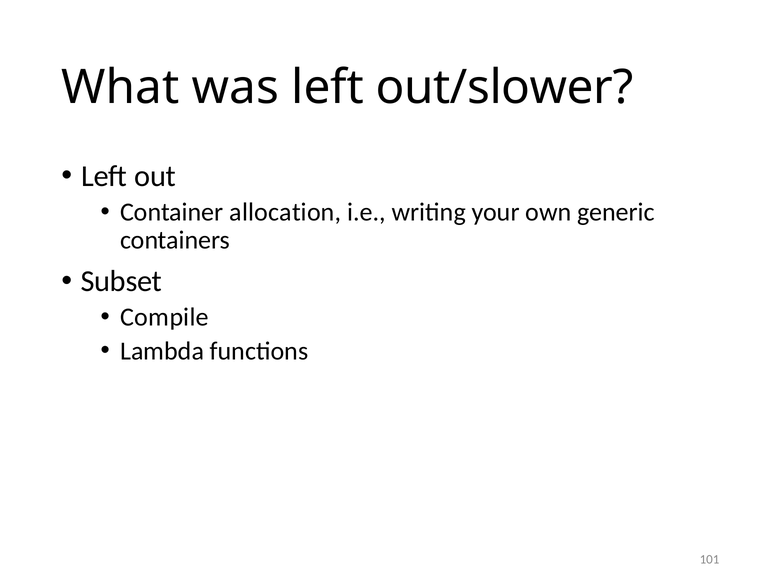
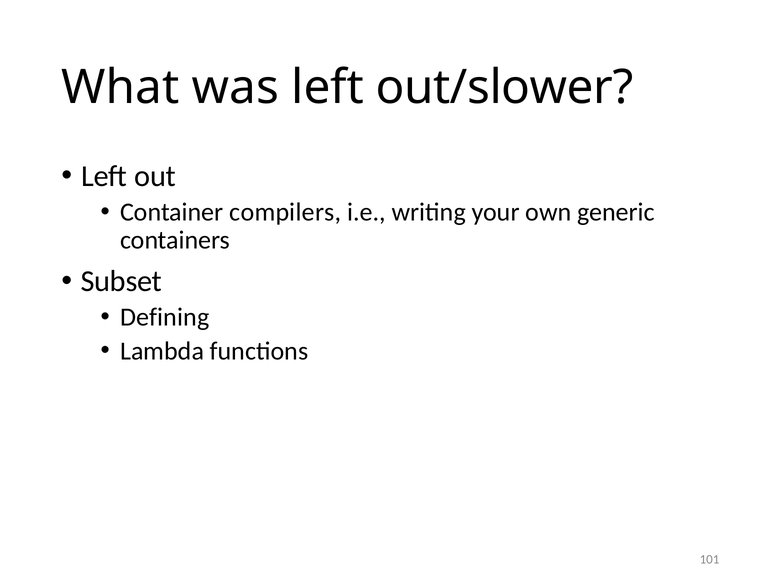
allocation: allocation -> compilers
Compile: Compile -> Defining
